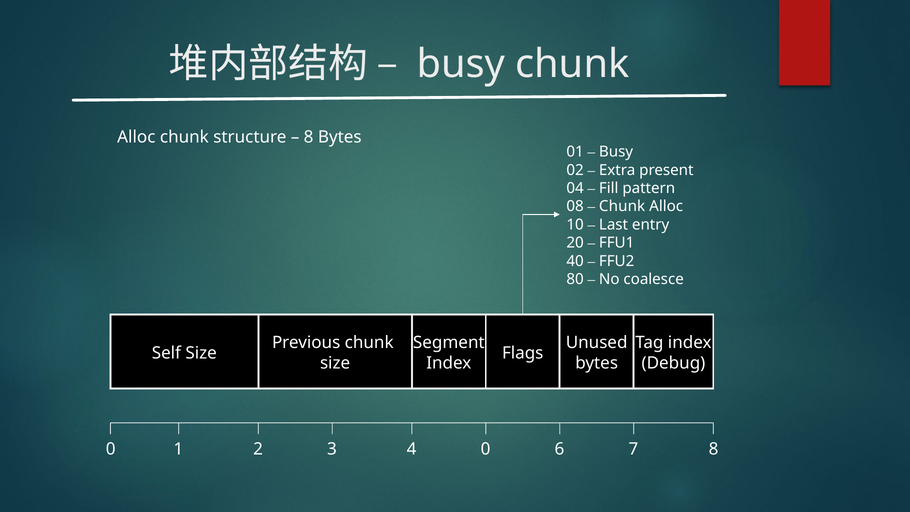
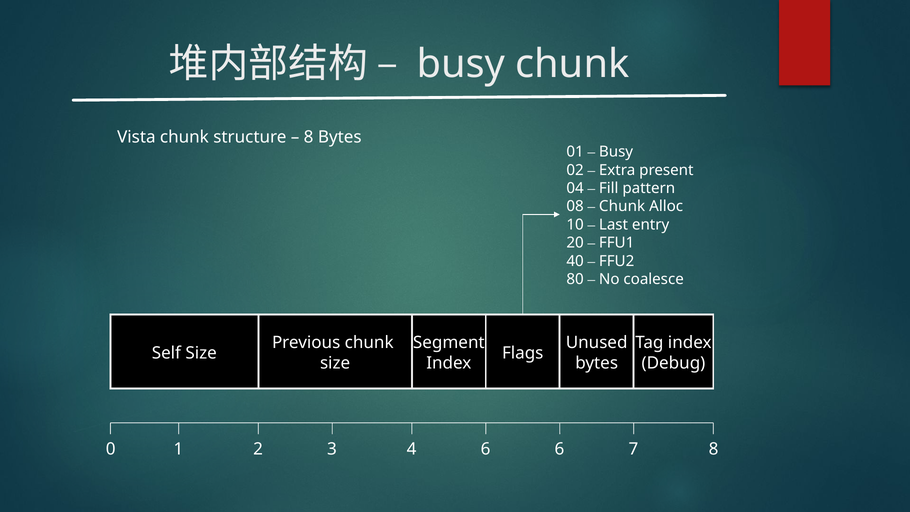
Alloc at (136, 137): Alloc -> Vista
4 0: 0 -> 6
